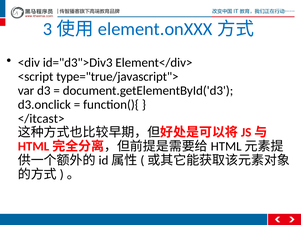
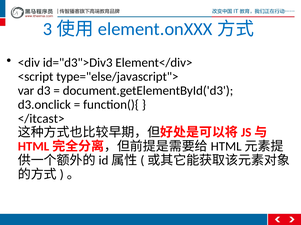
type="true/javascript">: type="true/javascript"> -> type="else/javascript">
